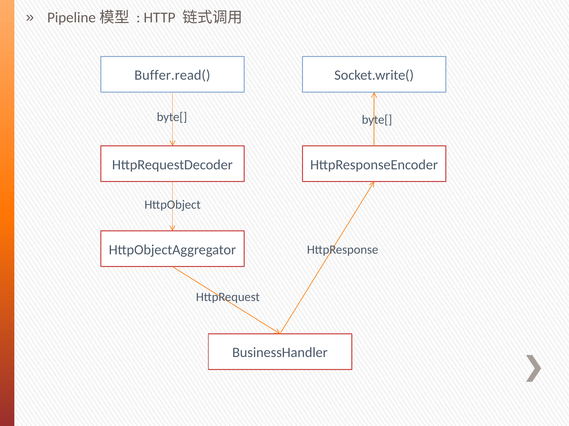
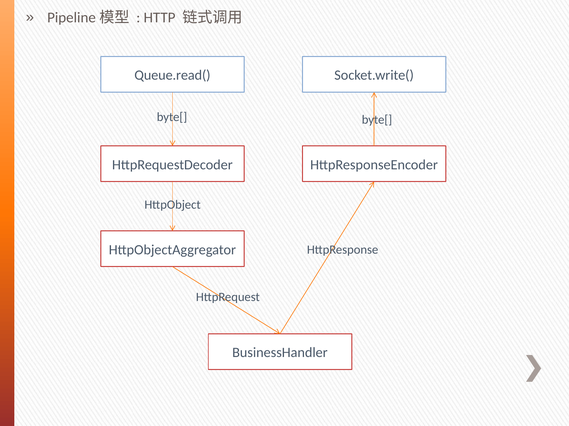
Buffer.read(: Buffer.read( -> Queue.read(
